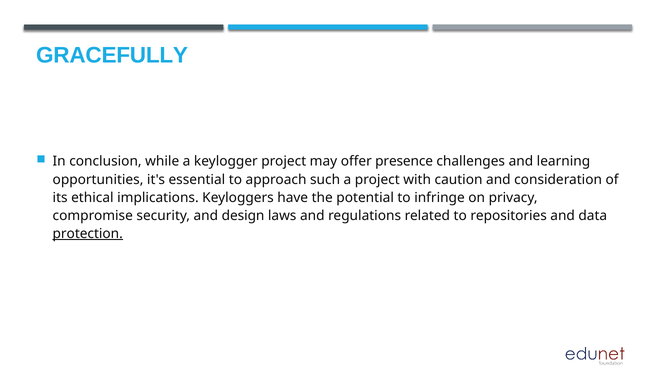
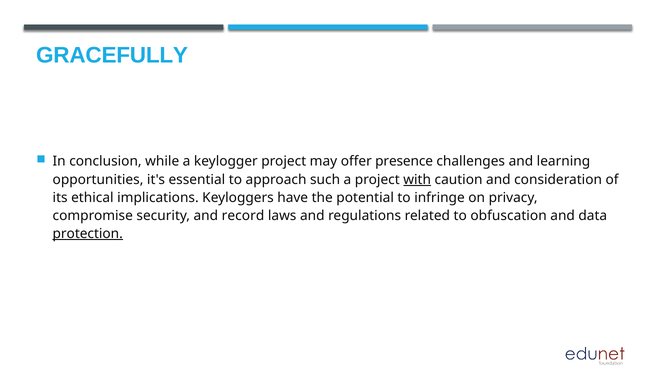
with underline: none -> present
design: design -> record
repositories: repositories -> obfuscation
